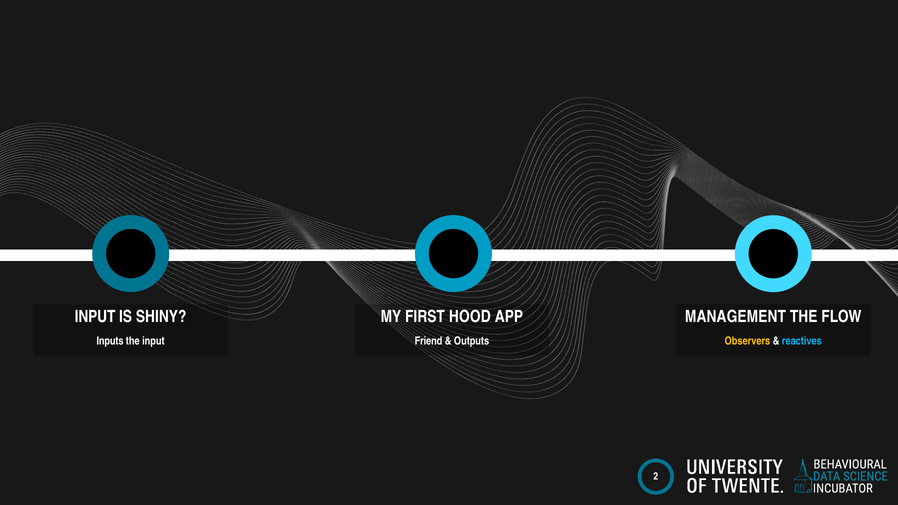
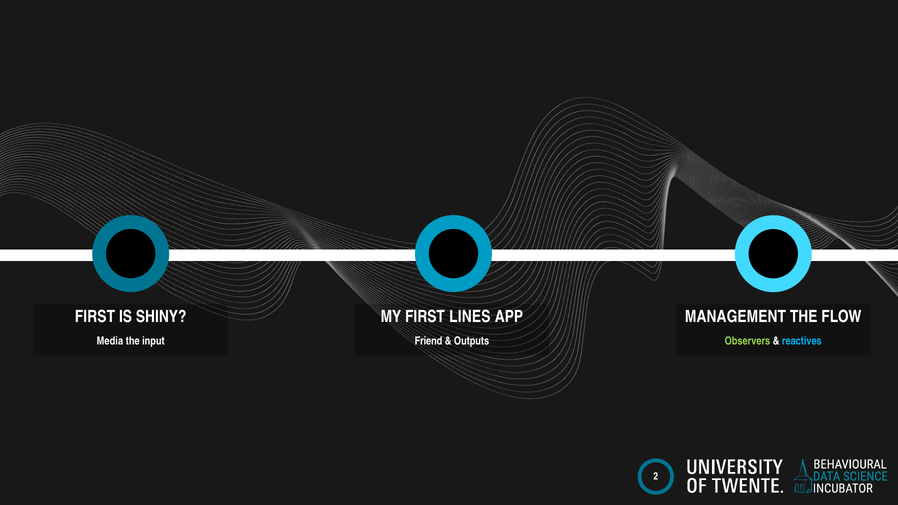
INPUT at (95, 317): INPUT -> FIRST
HOOD: HOOD -> LINES
Inputs: Inputs -> Media
Observers colour: yellow -> light green
